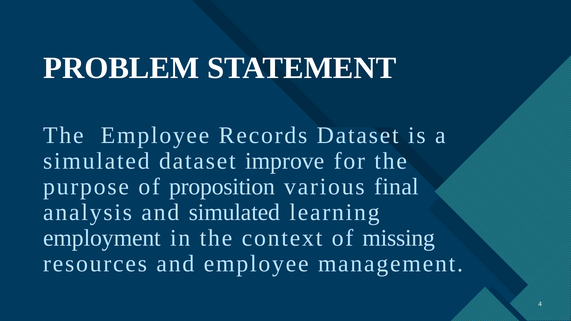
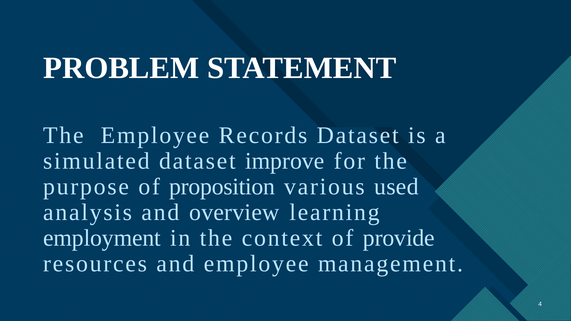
final: final -> used
and simulated: simulated -> overview
missing: missing -> provide
